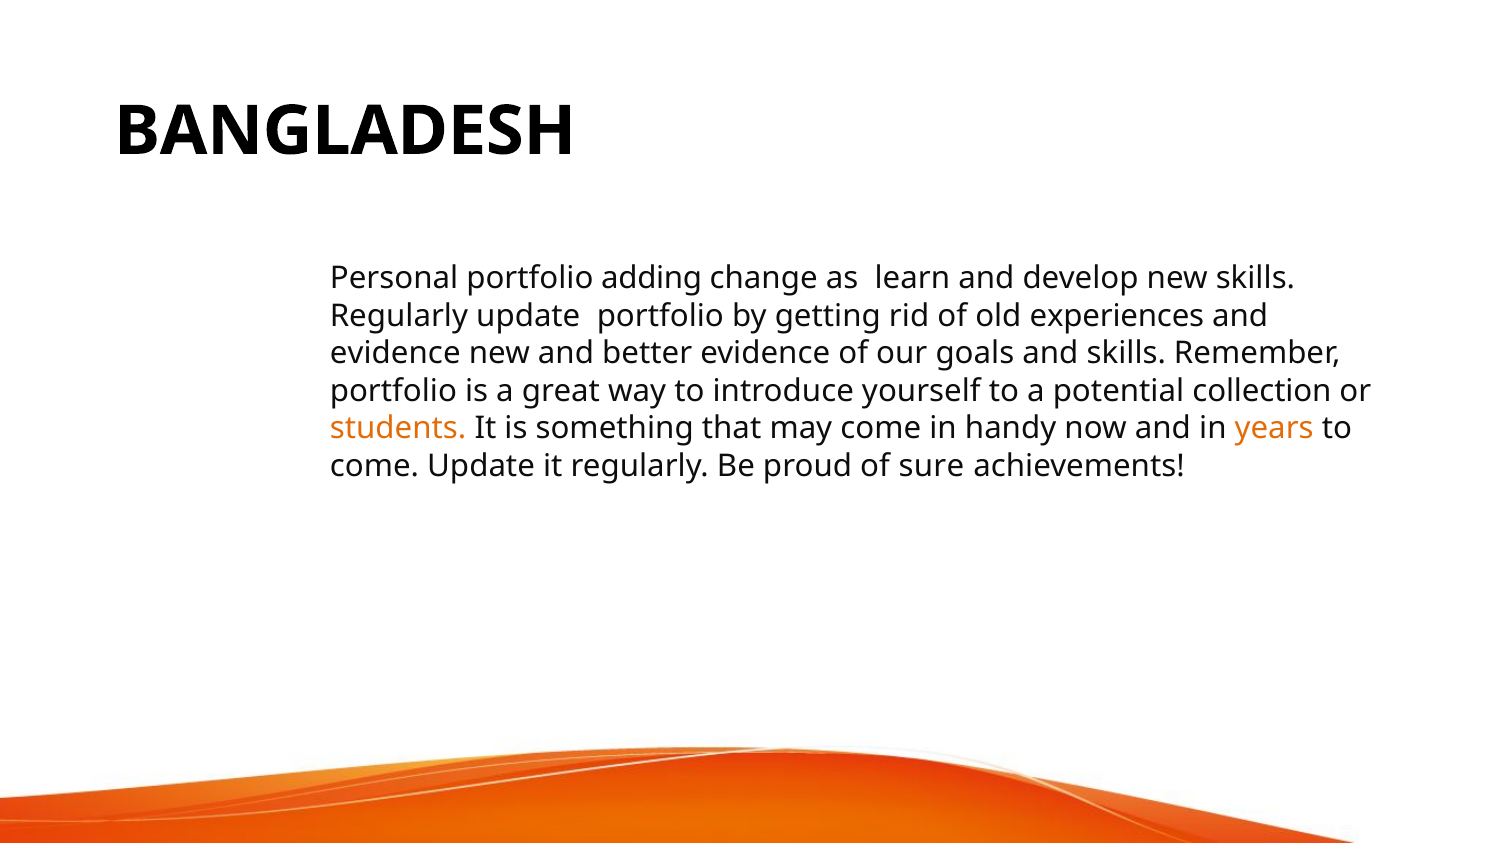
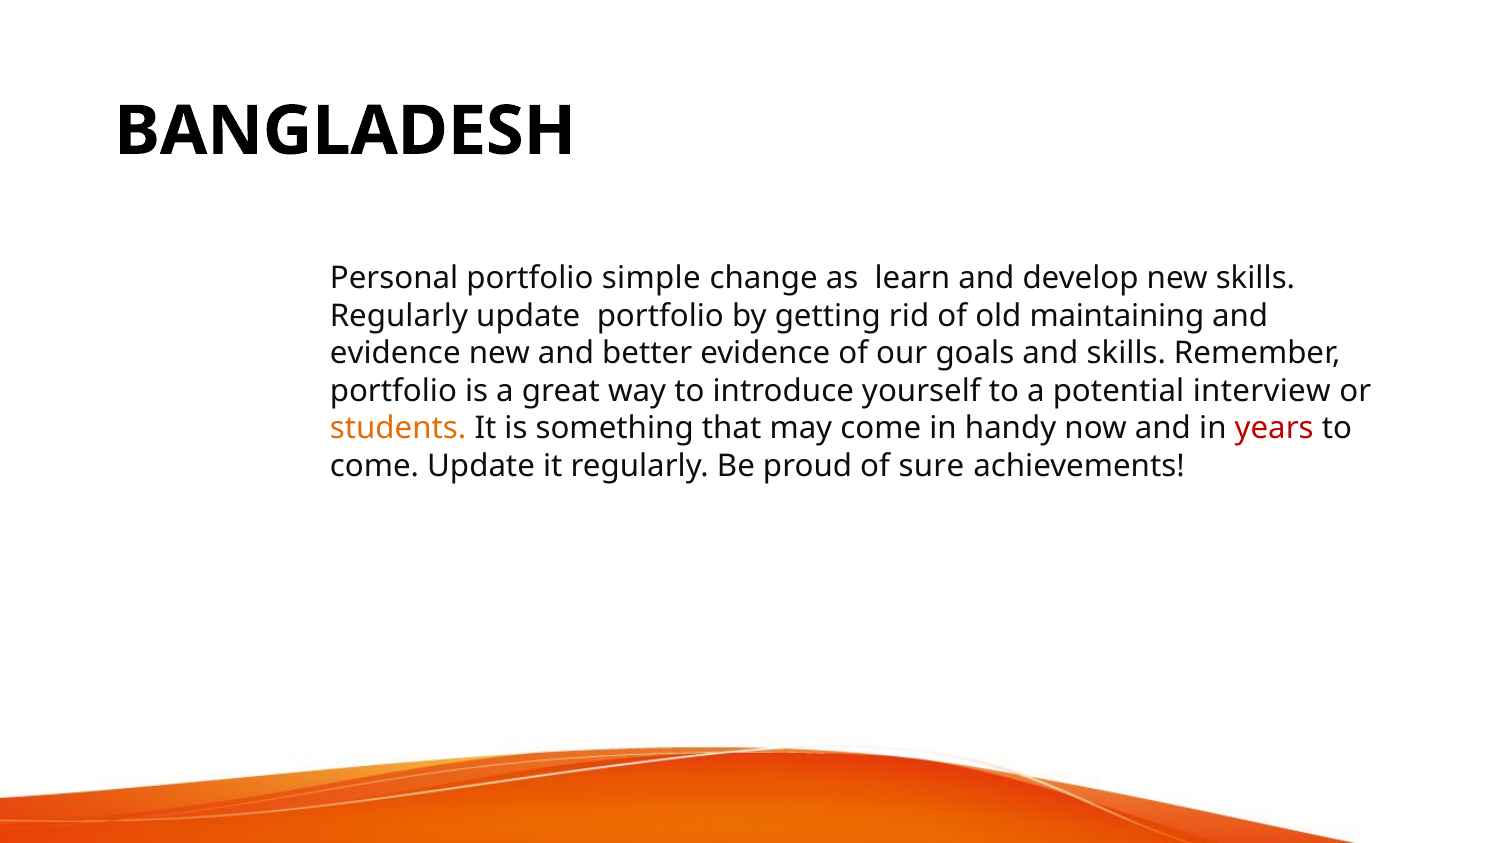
adding: adding -> simple
experiences: experiences -> maintaining
collection: collection -> interview
years colour: orange -> red
